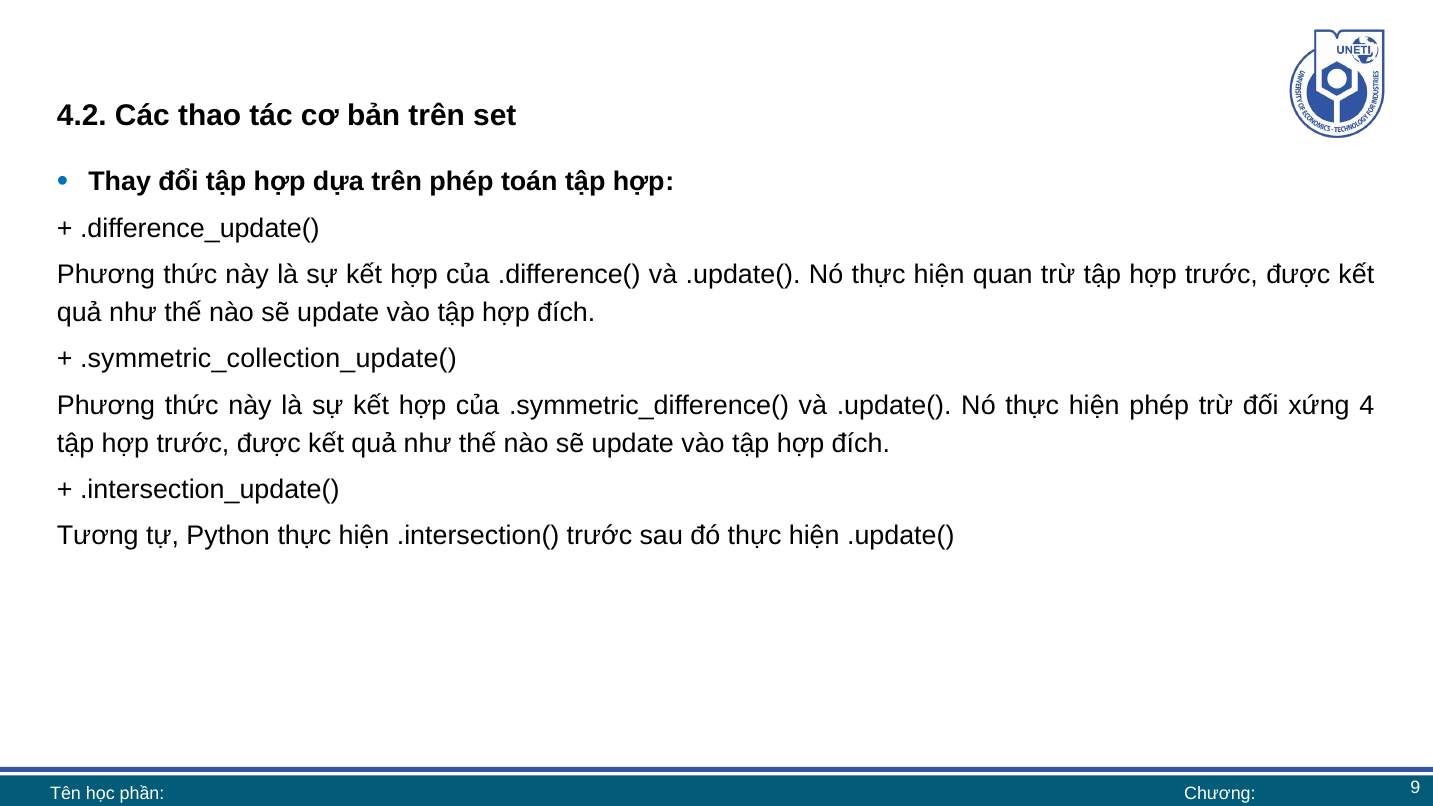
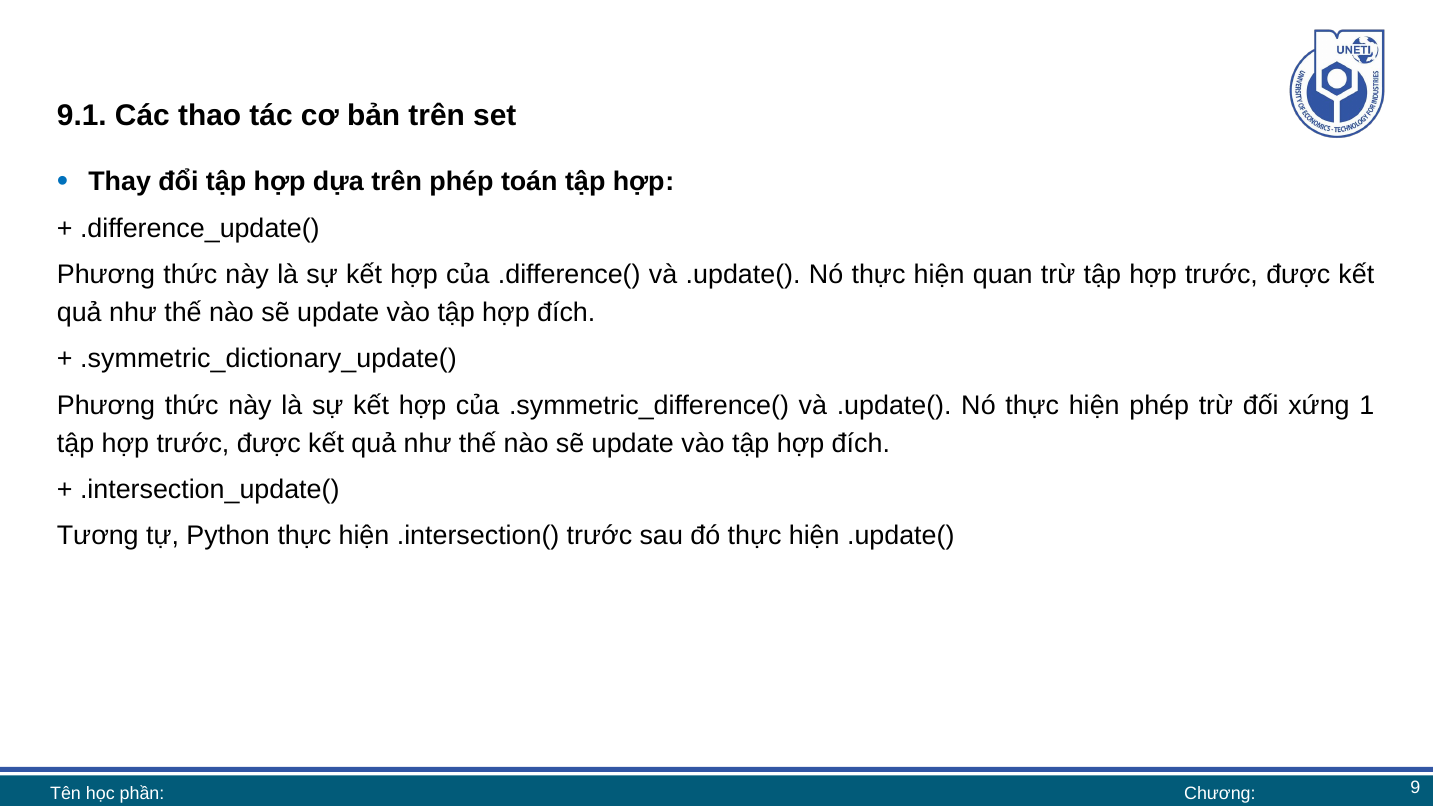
4.2: 4.2 -> 9.1
.symmetric_collection_update(: .symmetric_collection_update( -> .symmetric_dictionary_update(
4: 4 -> 1
